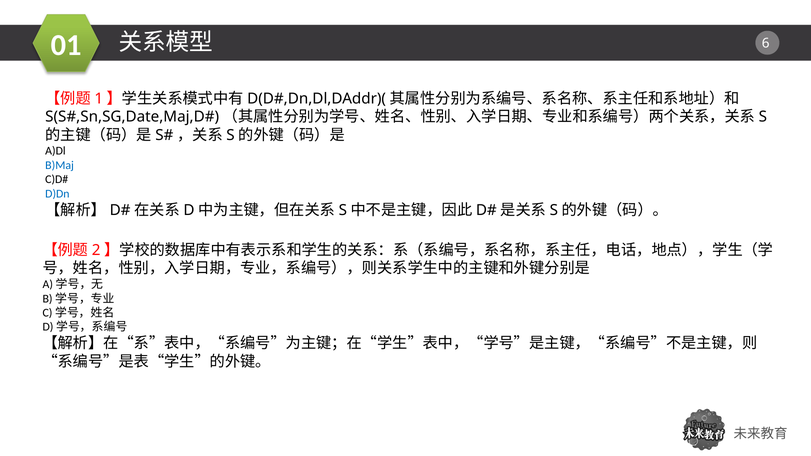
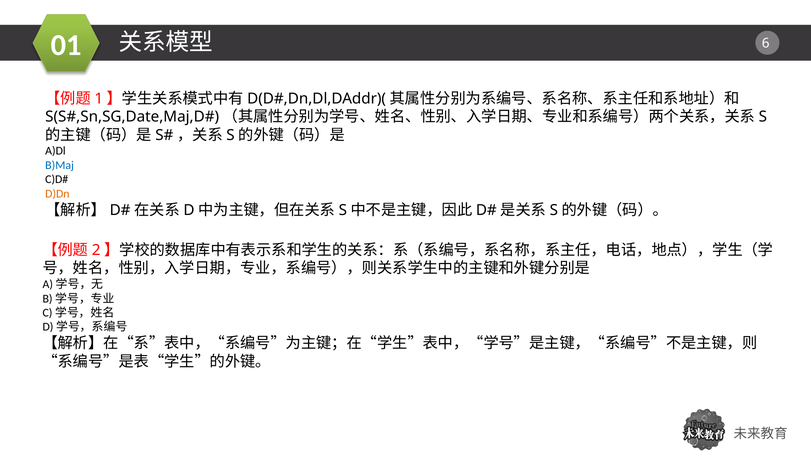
D)Dn colour: blue -> orange
